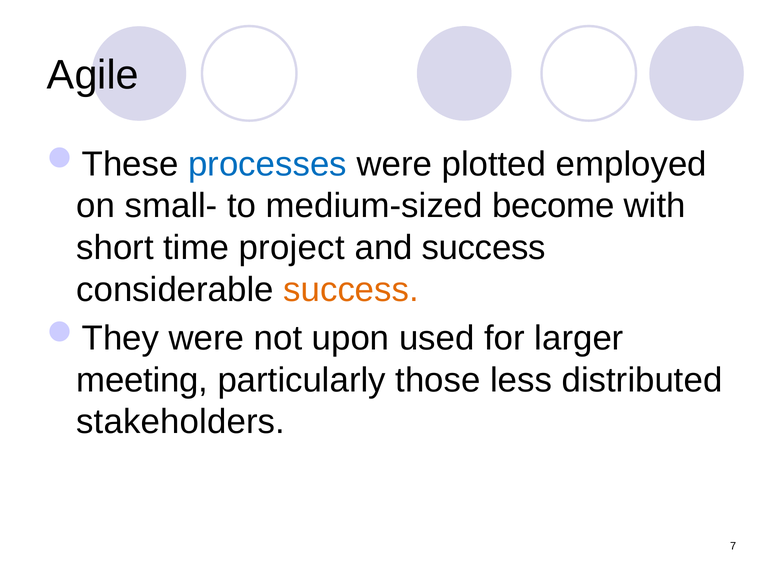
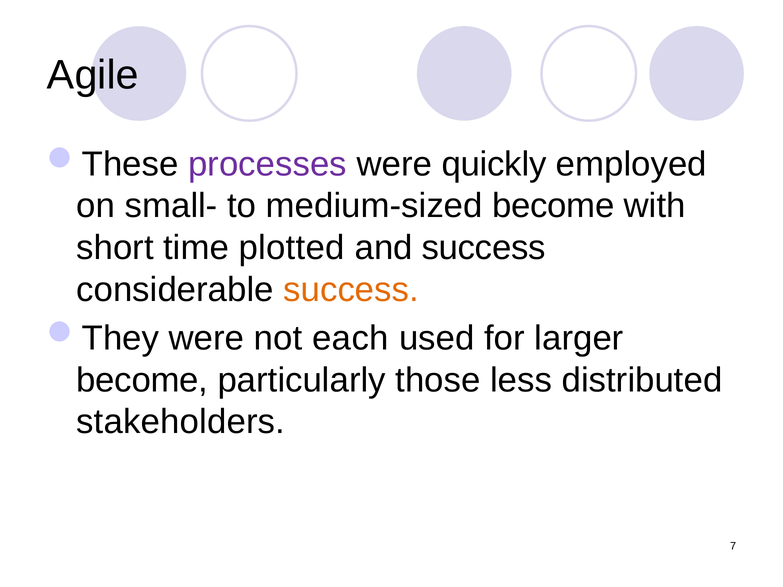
processes colour: blue -> purple
plotted: plotted -> quickly
project: project -> plotted
upon: upon -> each
meeting at (142, 380): meeting -> become
